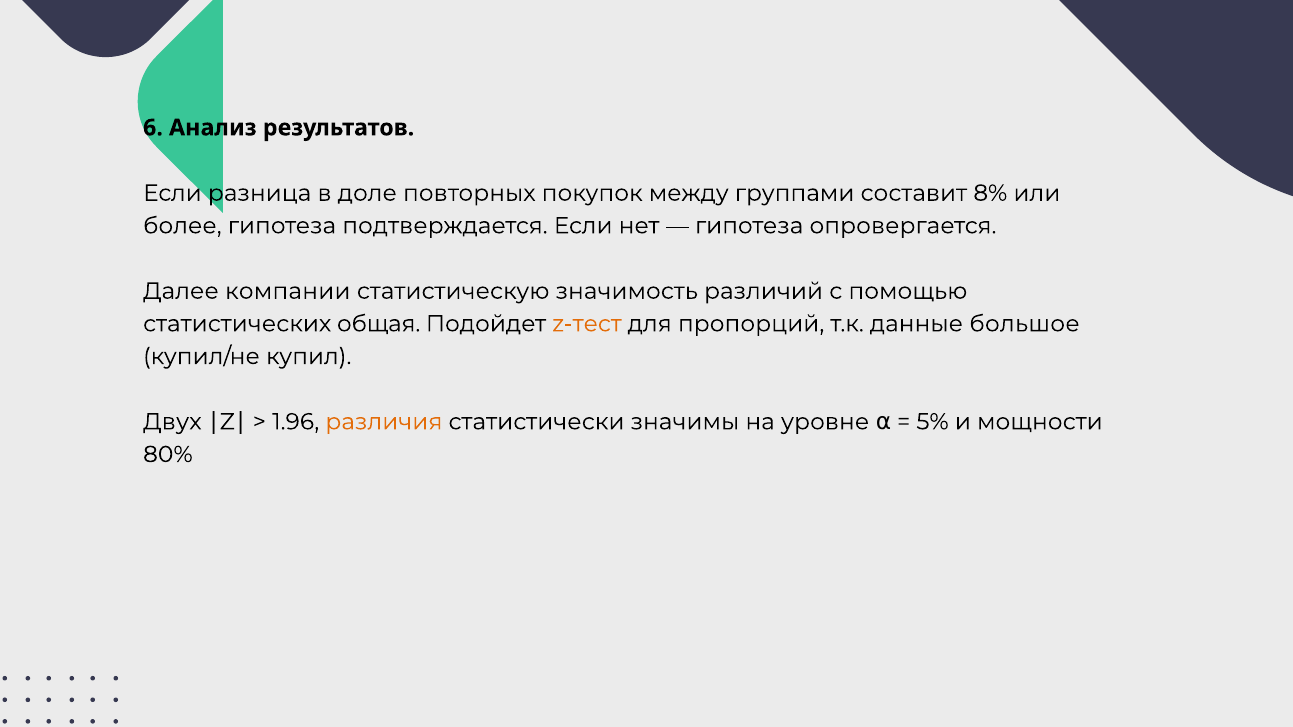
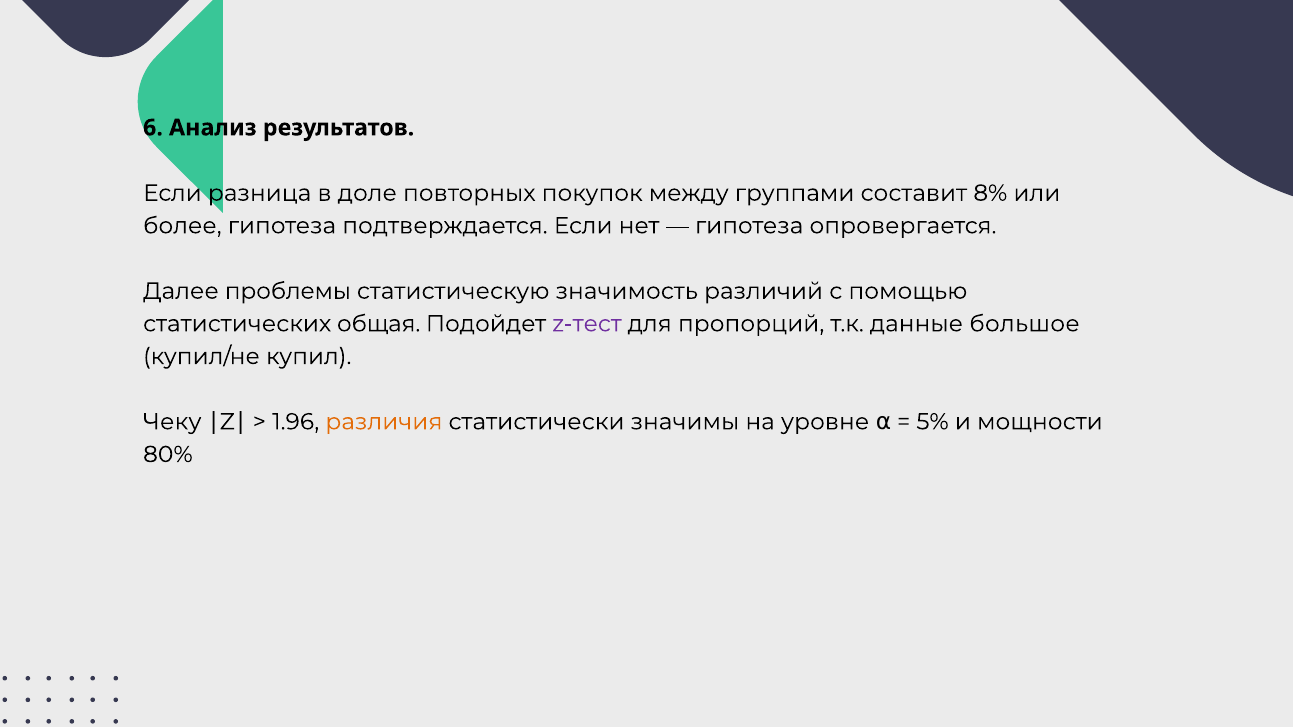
компании: компании -> проблемы
z-тест colour: orange -> purple
Двух: Двух -> Чеку
